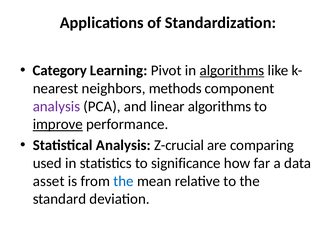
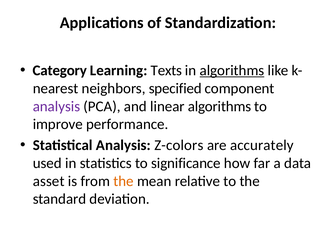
Pivot: Pivot -> Texts
methods: methods -> specified
improve underline: present -> none
Z-crucial: Z-crucial -> Z-colors
comparing: comparing -> accurately
the at (123, 181) colour: blue -> orange
